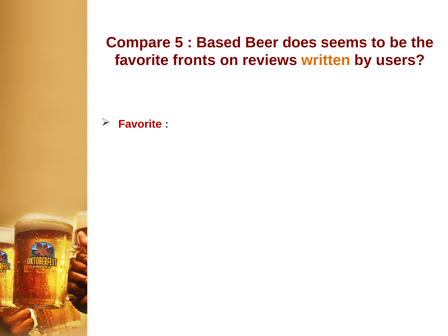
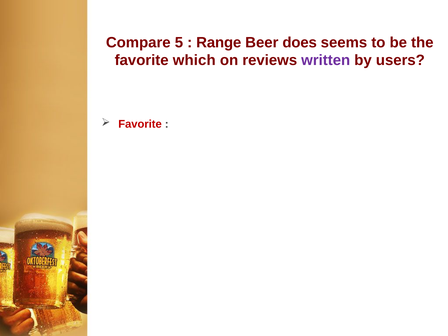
Based: Based -> Range
fronts: fronts -> which
written colour: orange -> purple
